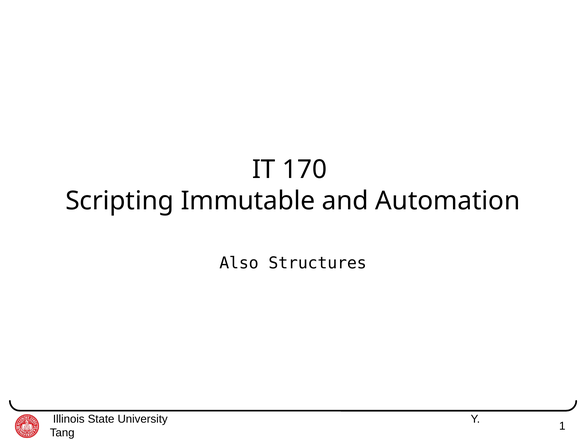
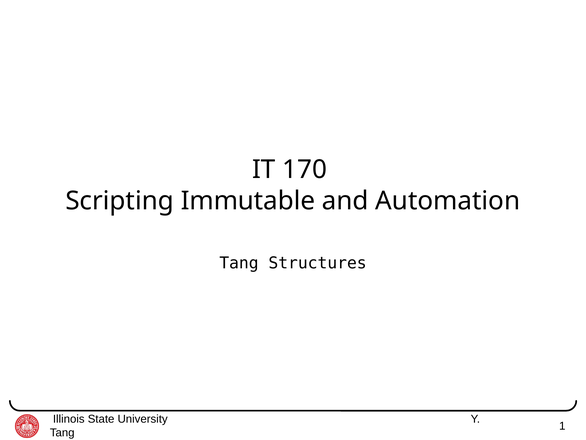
Also at (239, 263): Also -> Tang
